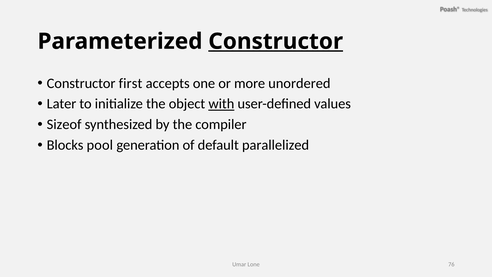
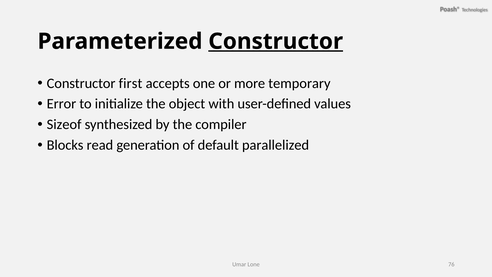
unordered: unordered -> temporary
Later: Later -> Error
with underline: present -> none
pool: pool -> read
